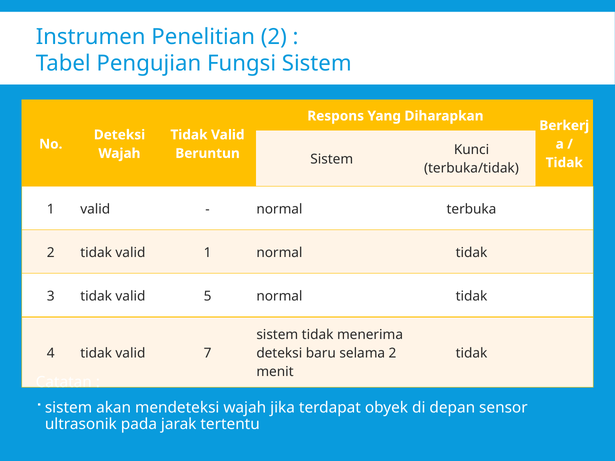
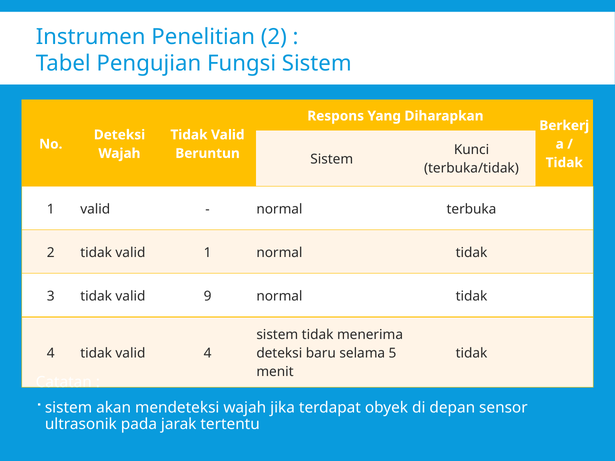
5: 5 -> 9
valid 7: 7 -> 4
selama 2: 2 -> 5
